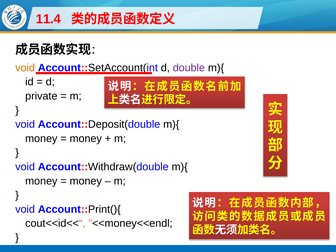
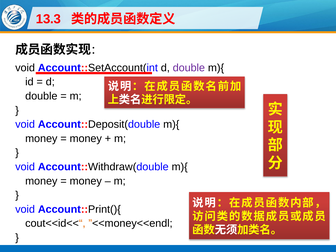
11.4: 11.4 -> 13.3
void at (25, 68) colour: orange -> black
private at (41, 96): private -> double
